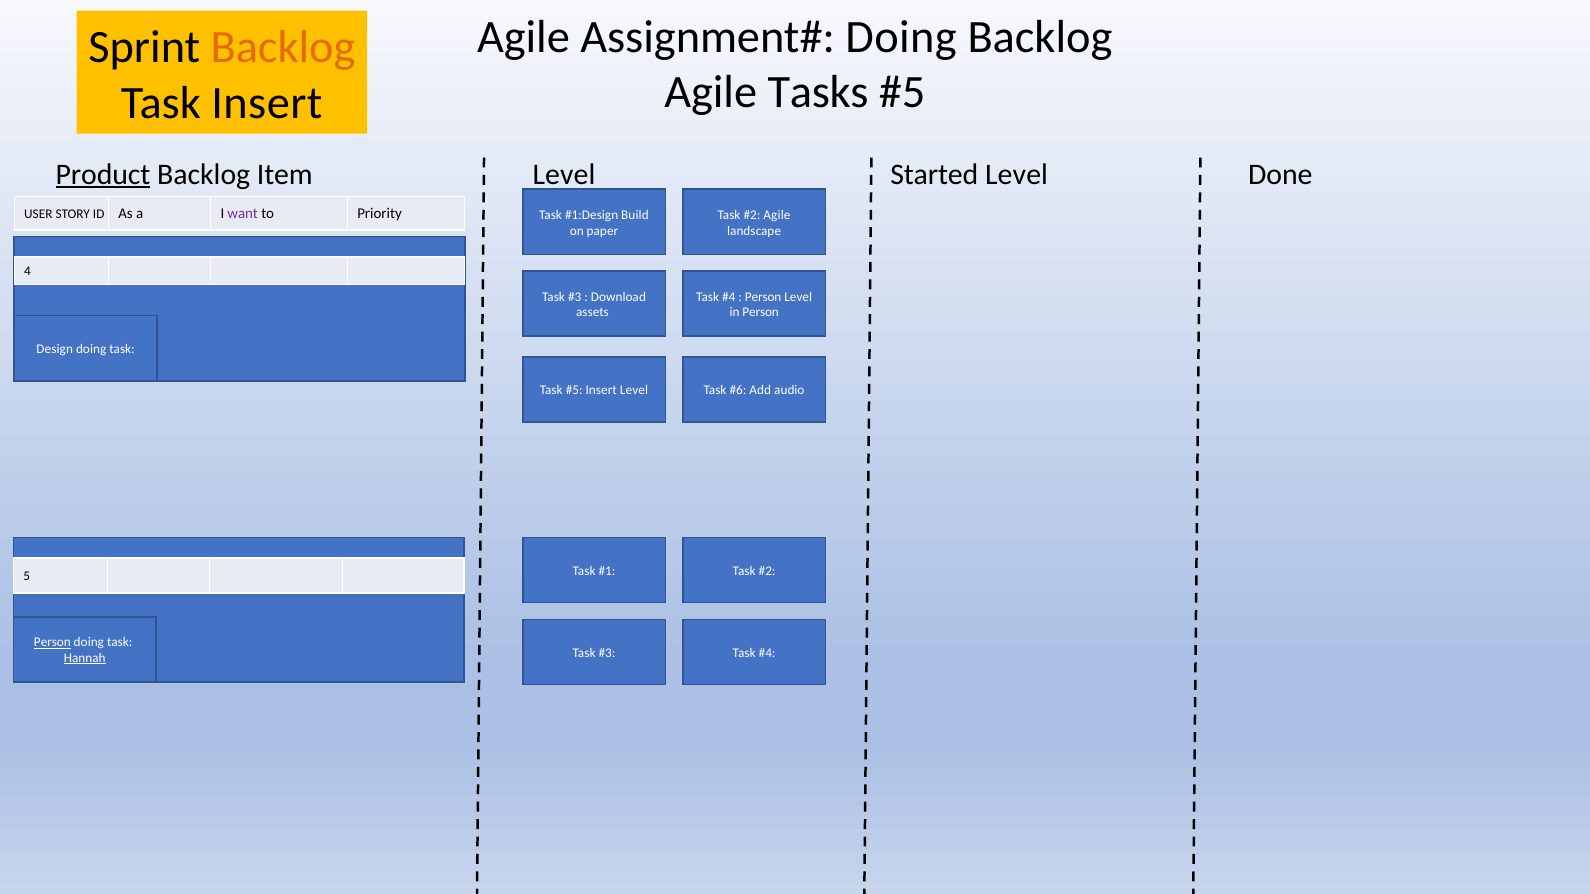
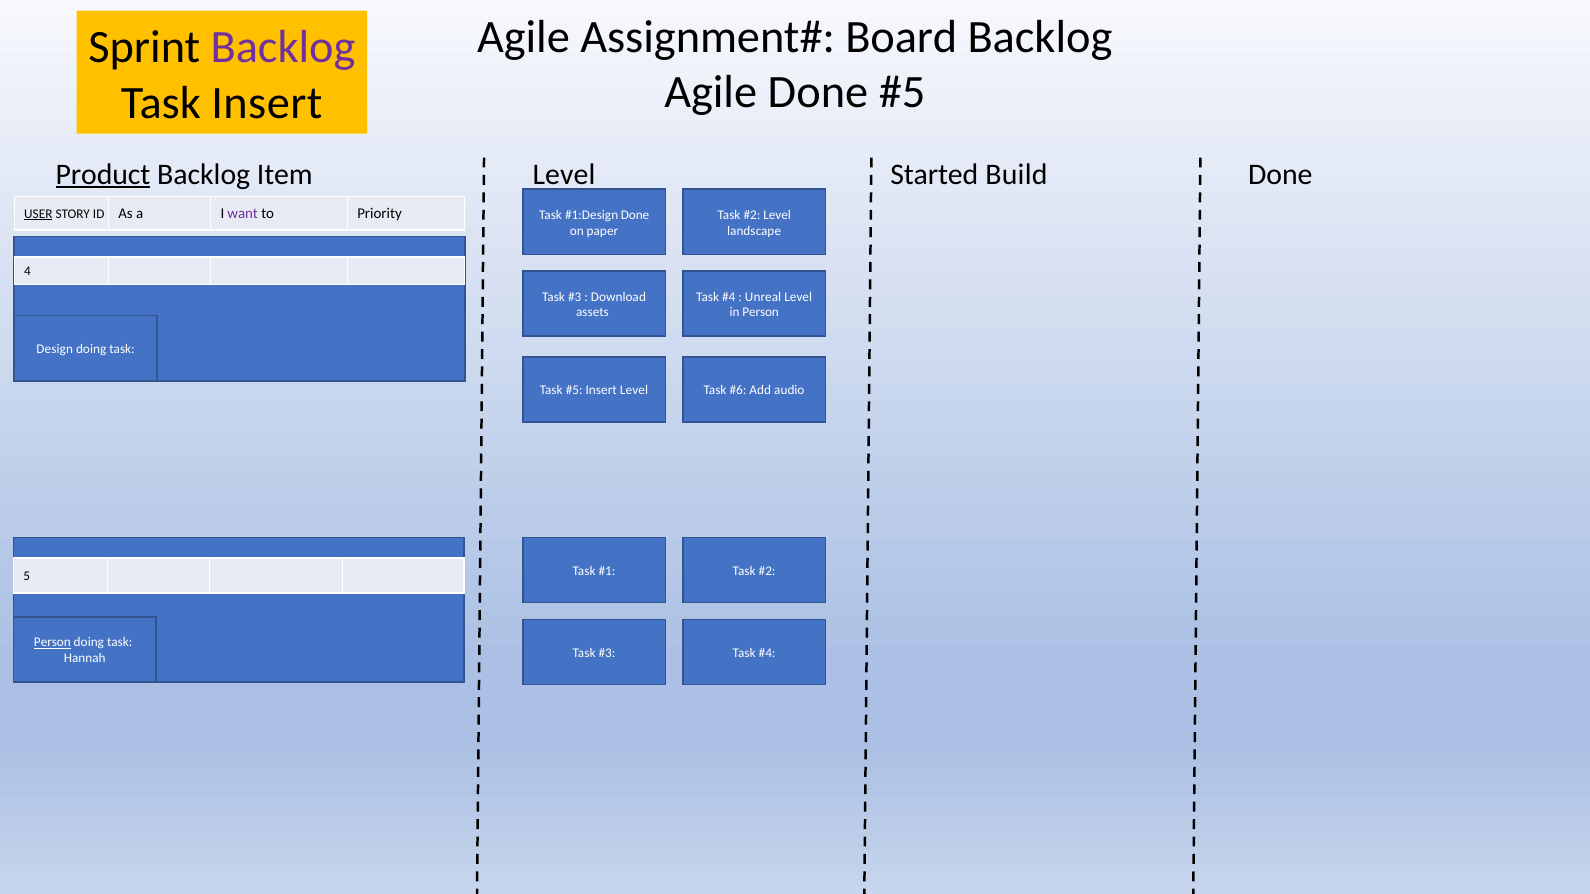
Doing at (901, 37): Doing -> Board
Backlog at (283, 48) colour: orange -> purple
Agile Tasks: Tasks -> Done
Started Level: Level -> Build
USER underline: none -> present
Build at (635, 215): Build -> Done
Agile at (777, 215): Agile -> Level
Person at (763, 297): Person -> Unreal
Hannah underline: present -> none
